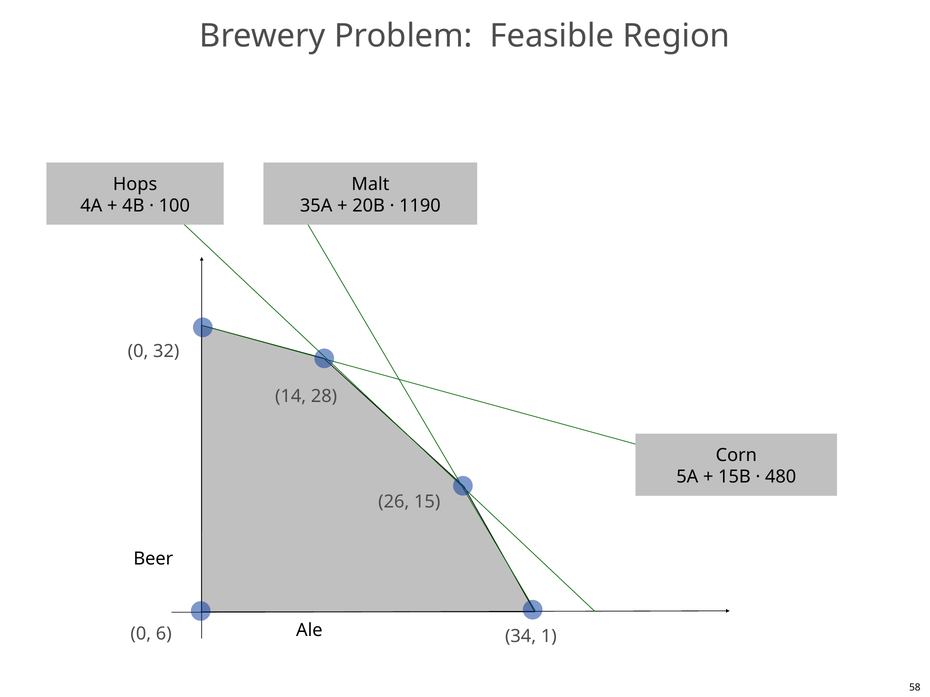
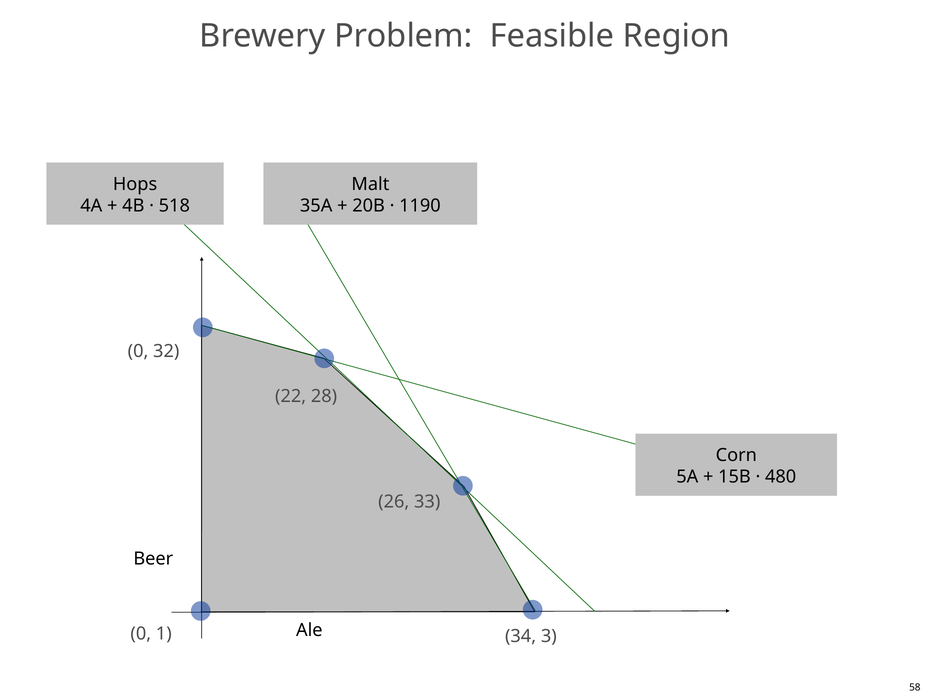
100: 100 -> 518
14: 14 -> 22
15: 15 -> 33
6: 6 -> 1
1: 1 -> 3
